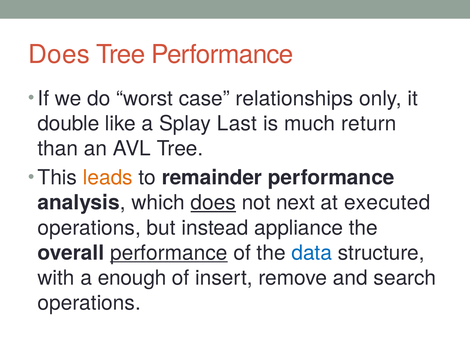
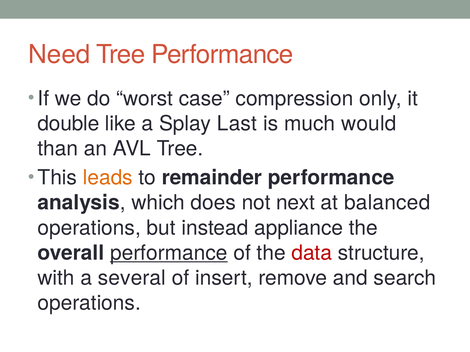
Does at (59, 55): Does -> Need
relationships: relationships -> compression
return: return -> would
does at (213, 203) underline: present -> none
executed: executed -> balanced
data colour: blue -> red
enough: enough -> several
